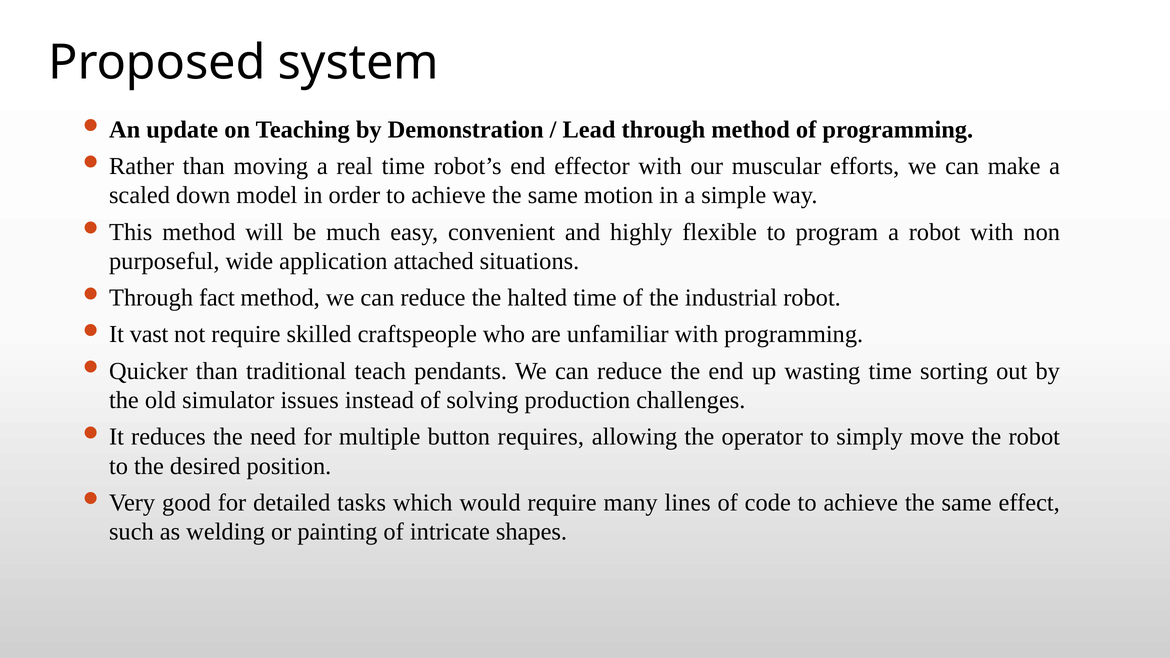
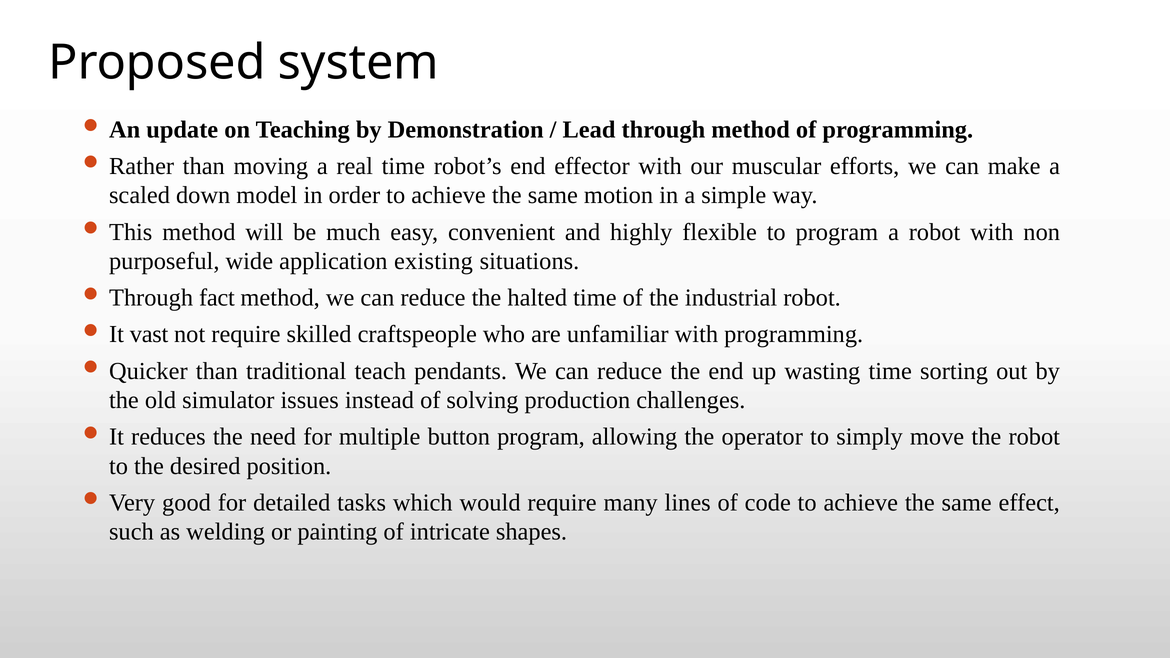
attached: attached -> existing
button requires: requires -> program
